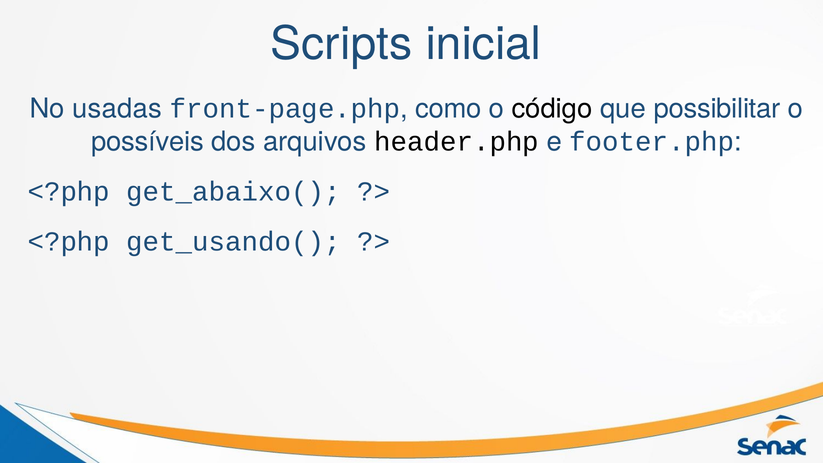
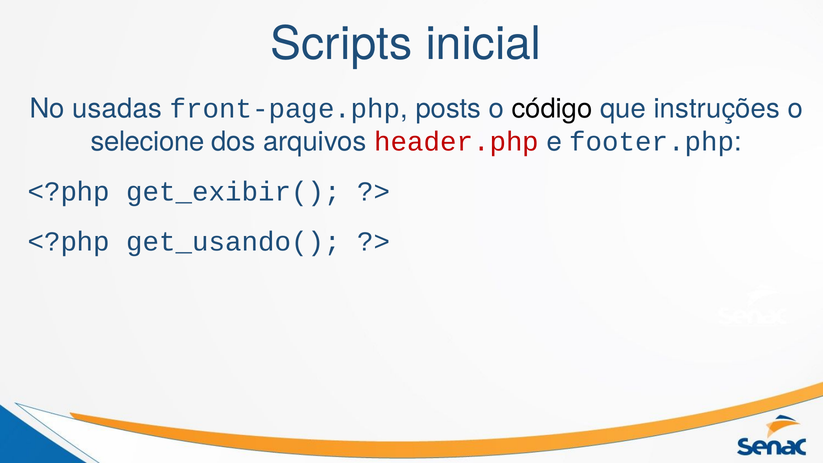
como: como -> posts
possibilitar: possibilitar -> instruções
possíveis: possíveis -> selecione
header.php colour: black -> red
get_abaixo(: get_abaixo( -> get_exibir(
